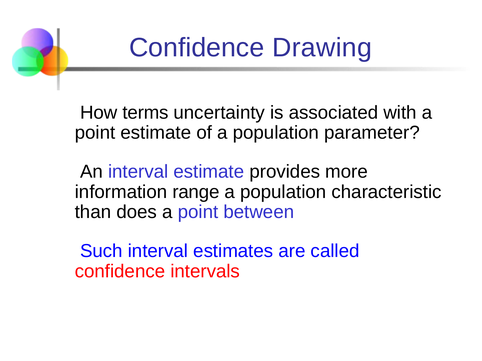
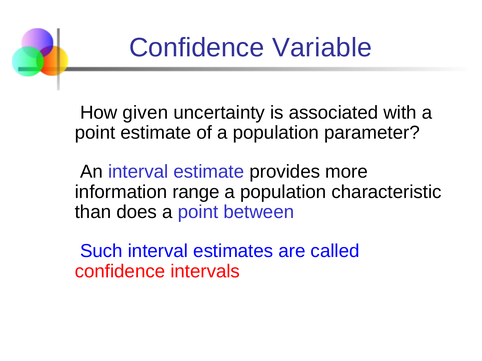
Drawing: Drawing -> Variable
terms: terms -> given
